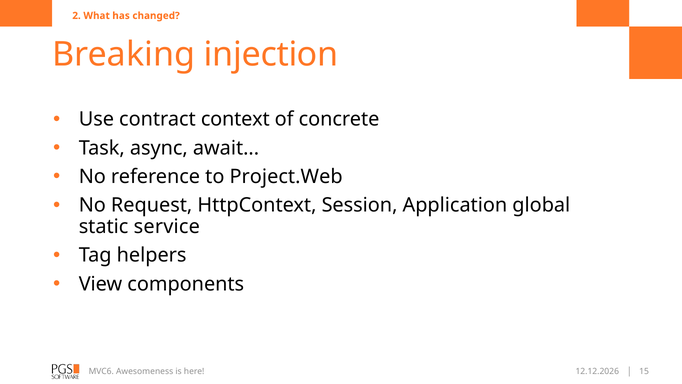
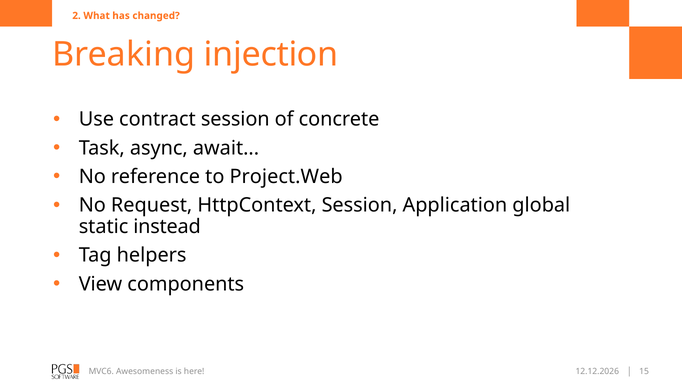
contract context: context -> session
service: service -> instead
